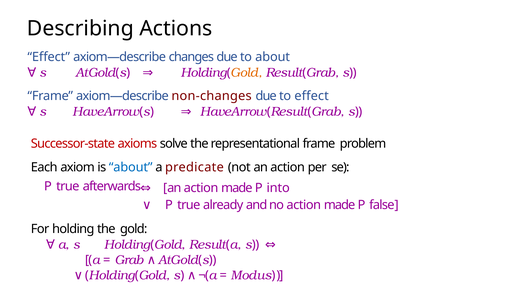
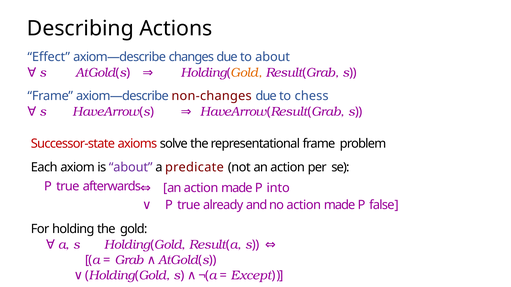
to effect: effect -> chess
about at (131, 168) colour: blue -> purple
Modus: Modus -> Except
